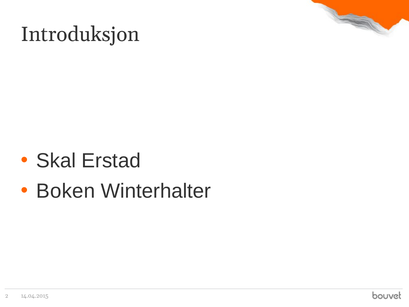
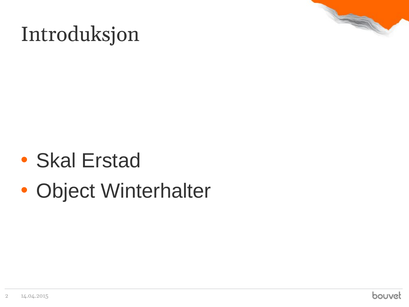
Boken: Boken -> Object
